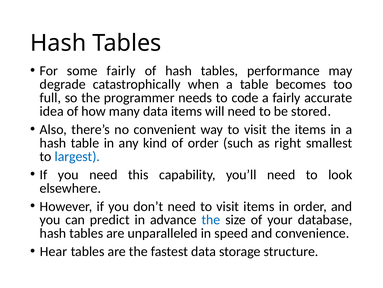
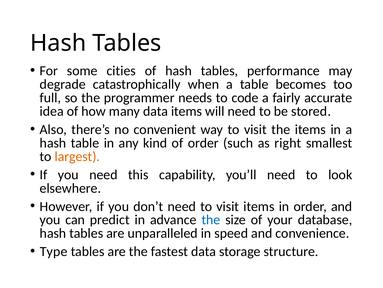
some fairly: fairly -> cities
largest colour: blue -> orange
Hear: Hear -> Type
